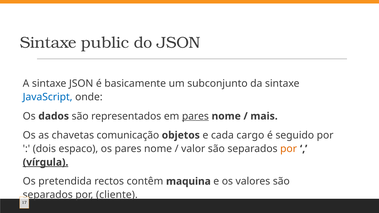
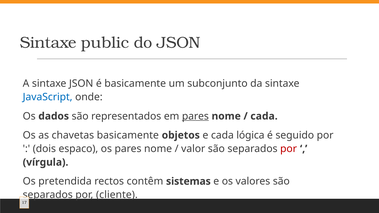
mais at (264, 116): mais -> cada
chavetas comunicação: comunicação -> basicamente
cargo: cargo -> lógica
por at (289, 149) colour: orange -> red
vírgula underline: present -> none
maquina: maquina -> sistemas
